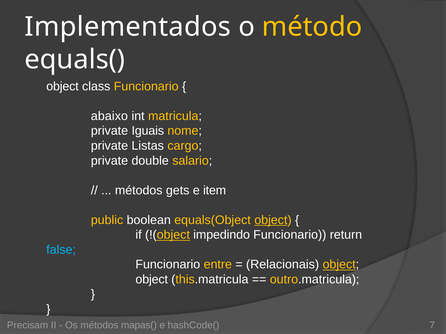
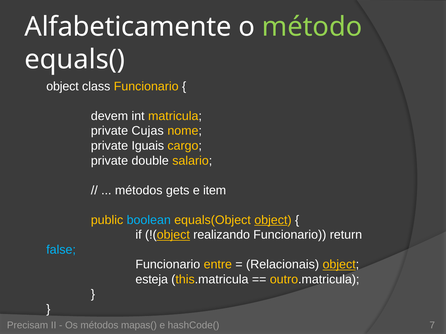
Implementados: Implementados -> Alfabeticamente
método colour: yellow -> light green
abaixo: abaixo -> devem
Iguais: Iguais -> Cujas
Listas: Listas -> Iguais
boolean colour: white -> light blue
impedindo: impedindo -> realizando
object at (152, 280): object -> esteja
